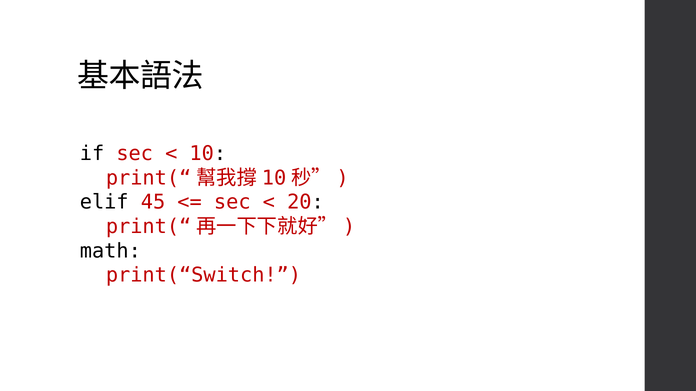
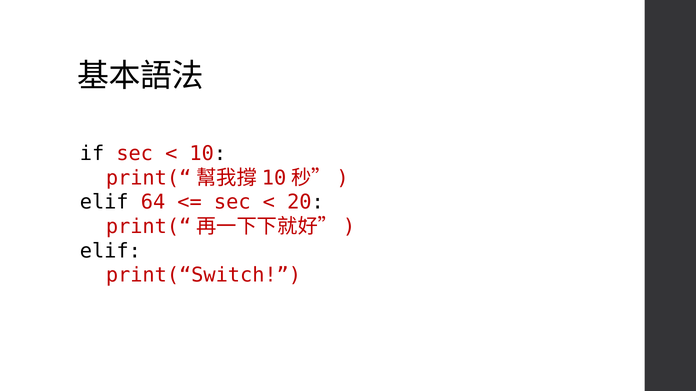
45: 45 -> 64
math at (110, 251): math -> elif
